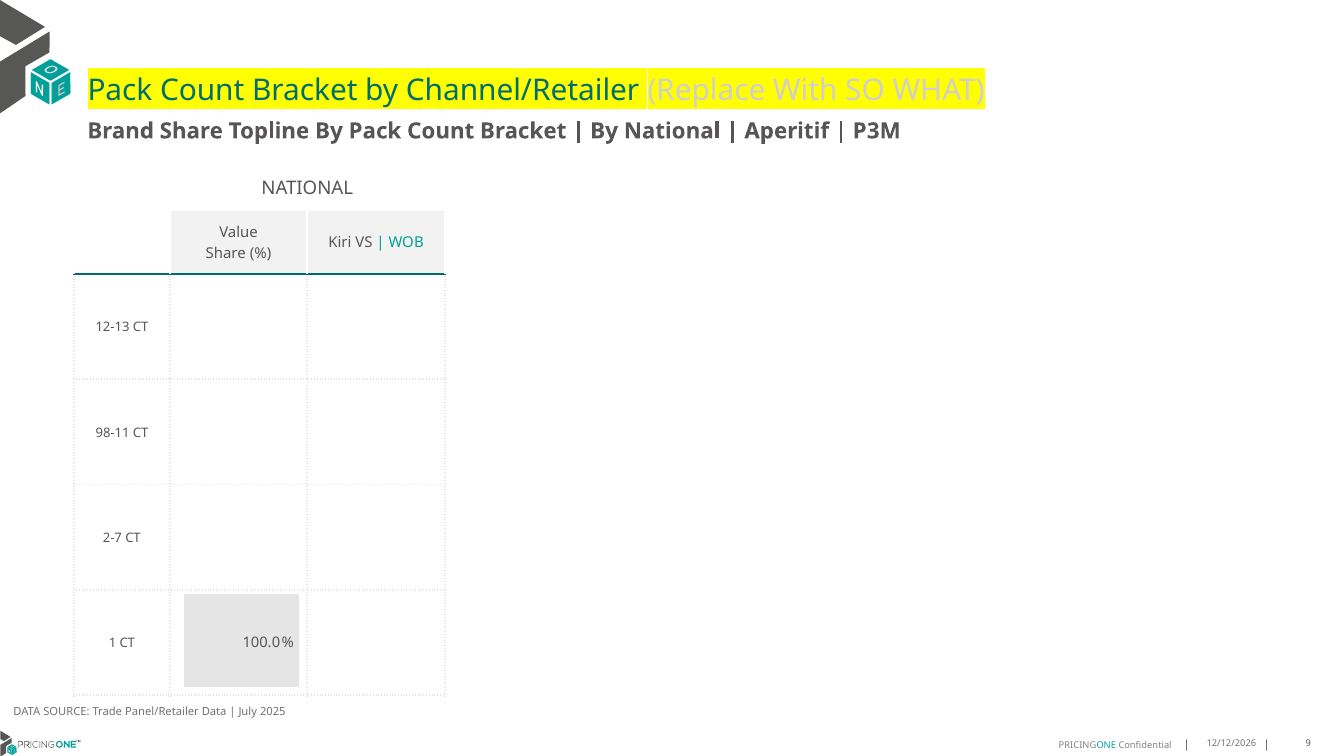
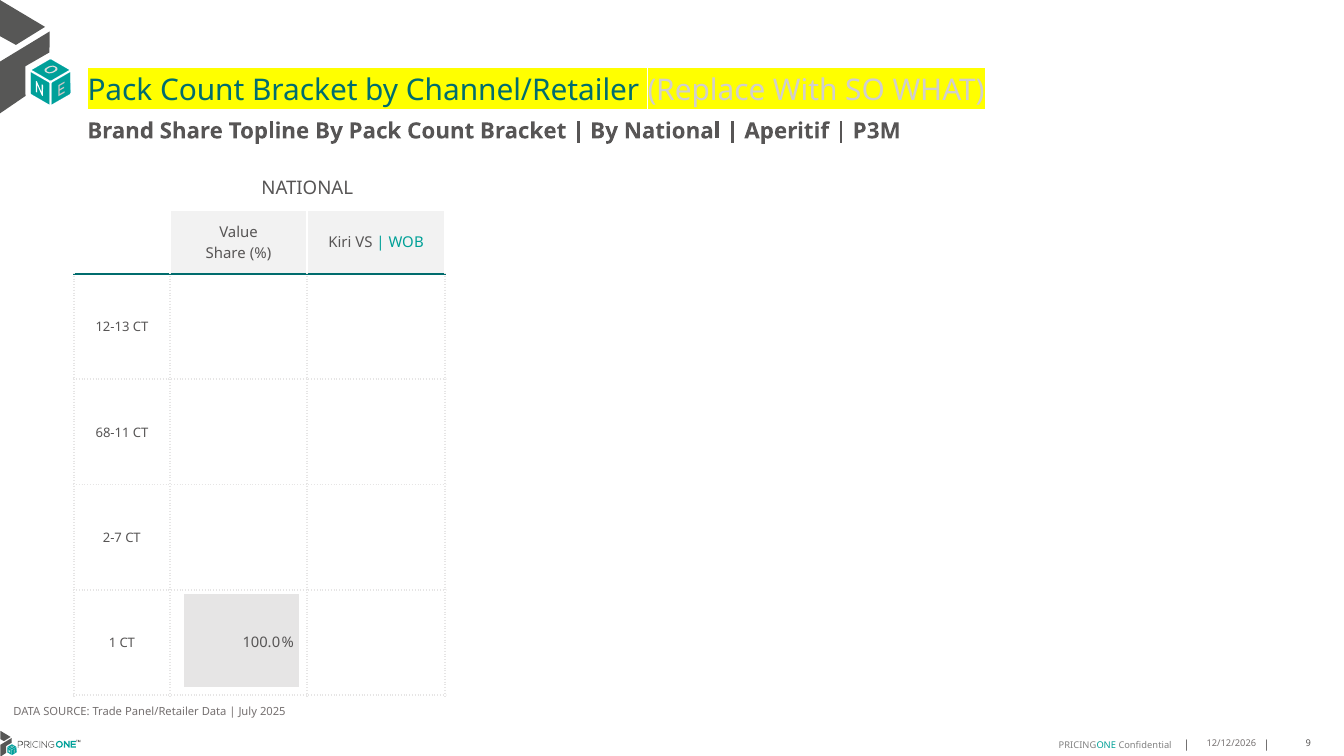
98-11: 98-11 -> 68-11
